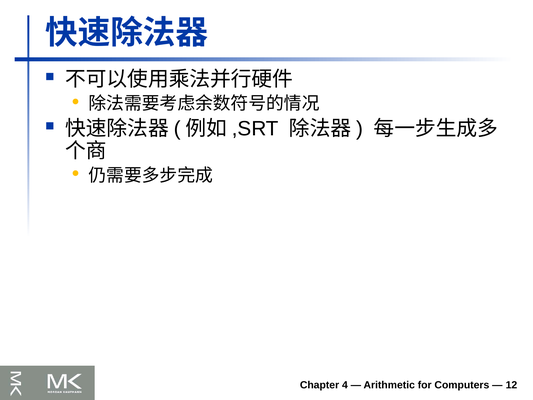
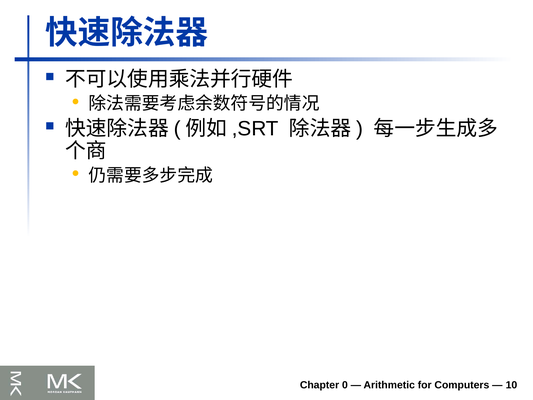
4: 4 -> 0
12: 12 -> 10
